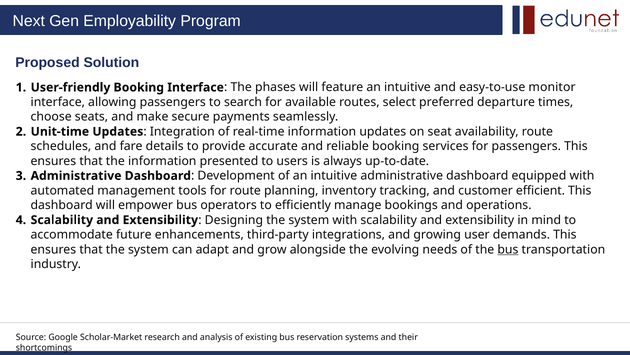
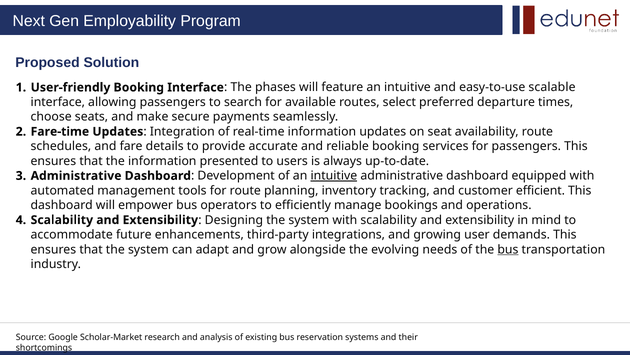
monitor: monitor -> scalable
Unit-time: Unit-time -> Fare-time
intuitive at (334, 176) underline: none -> present
